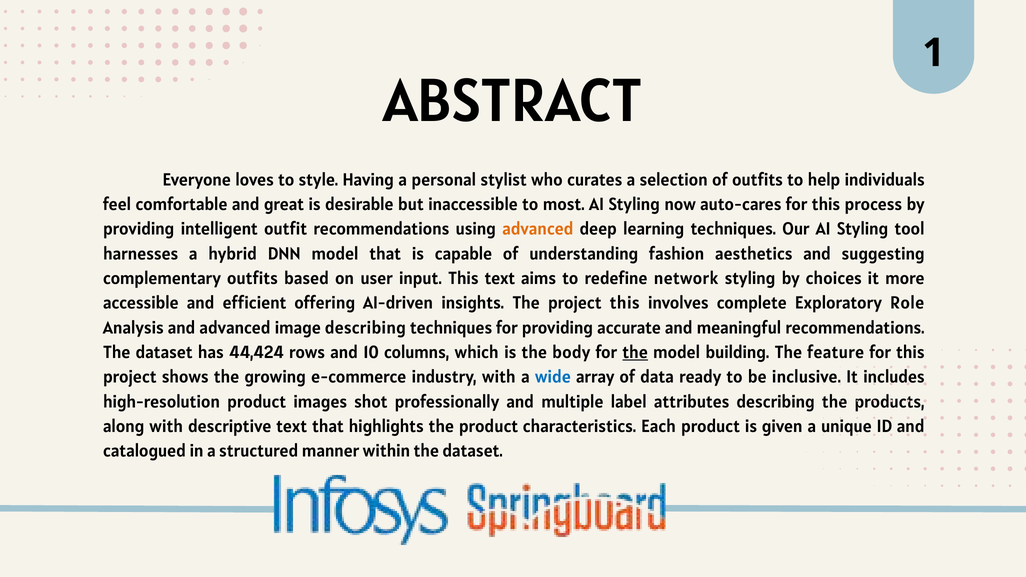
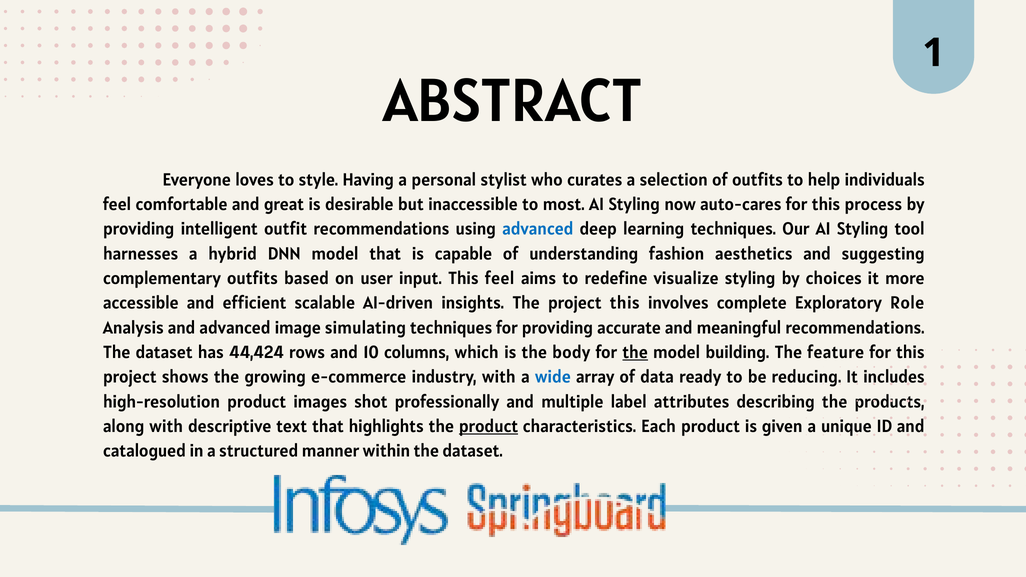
advanced at (538, 229) colour: orange -> blue
This text: text -> feel
network: network -> visualize
offering: offering -> scalable
image describing: describing -> simulating
inclusive: inclusive -> reducing
product at (488, 427) underline: none -> present
